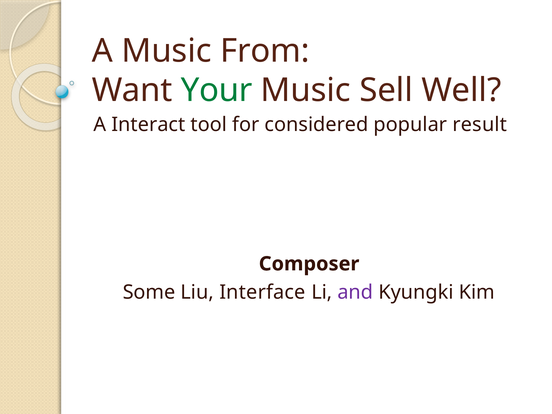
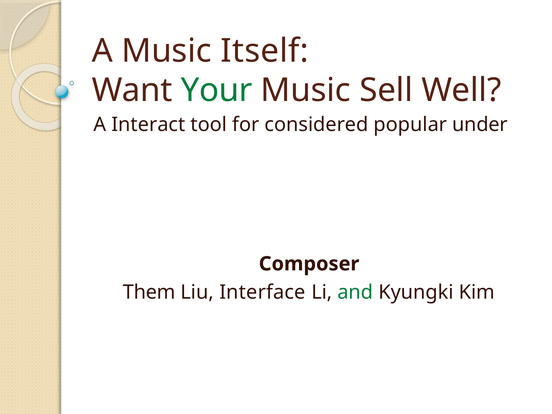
From: From -> Itself
result: result -> under
Some: Some -> Them
and colour: purple -> green
